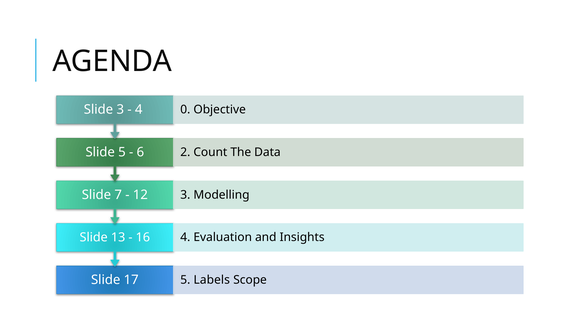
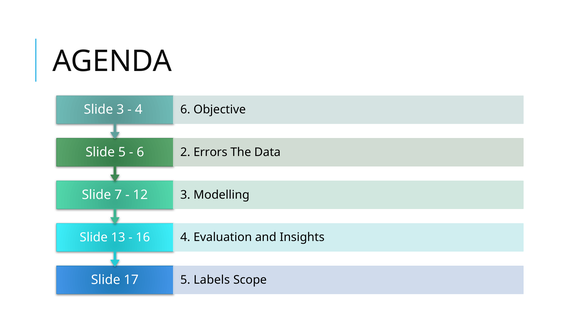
4 0: 0 -> 6
Count: Count -> Errors
